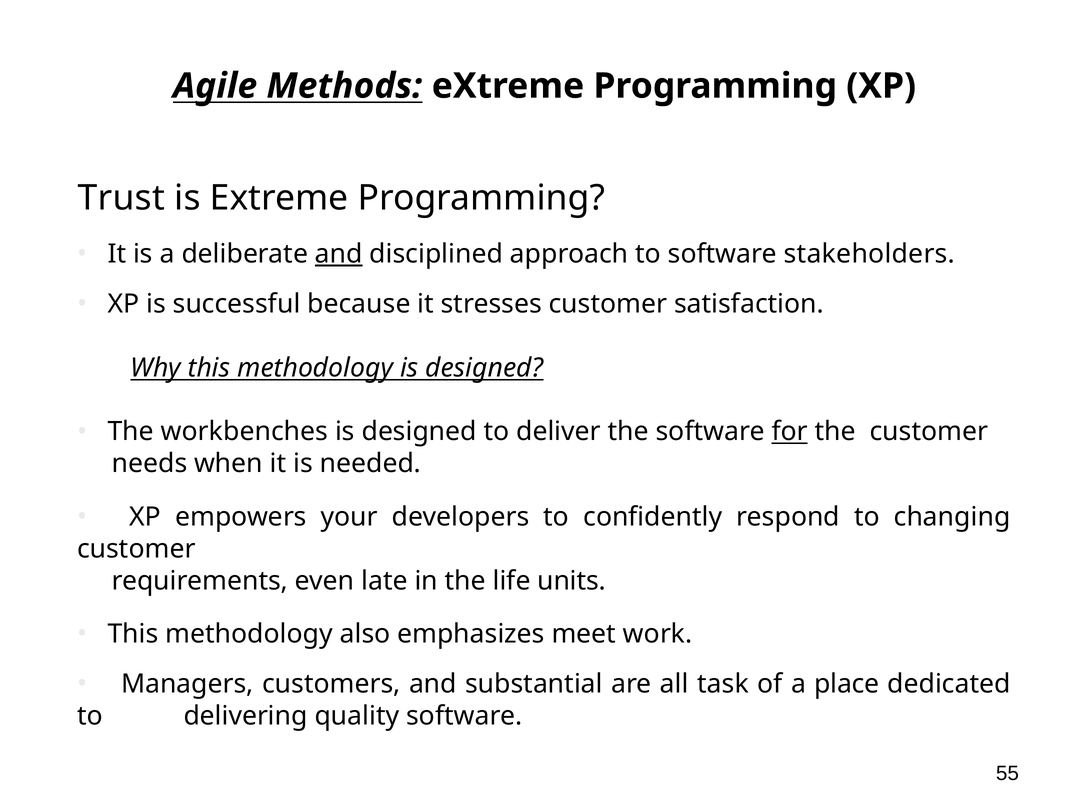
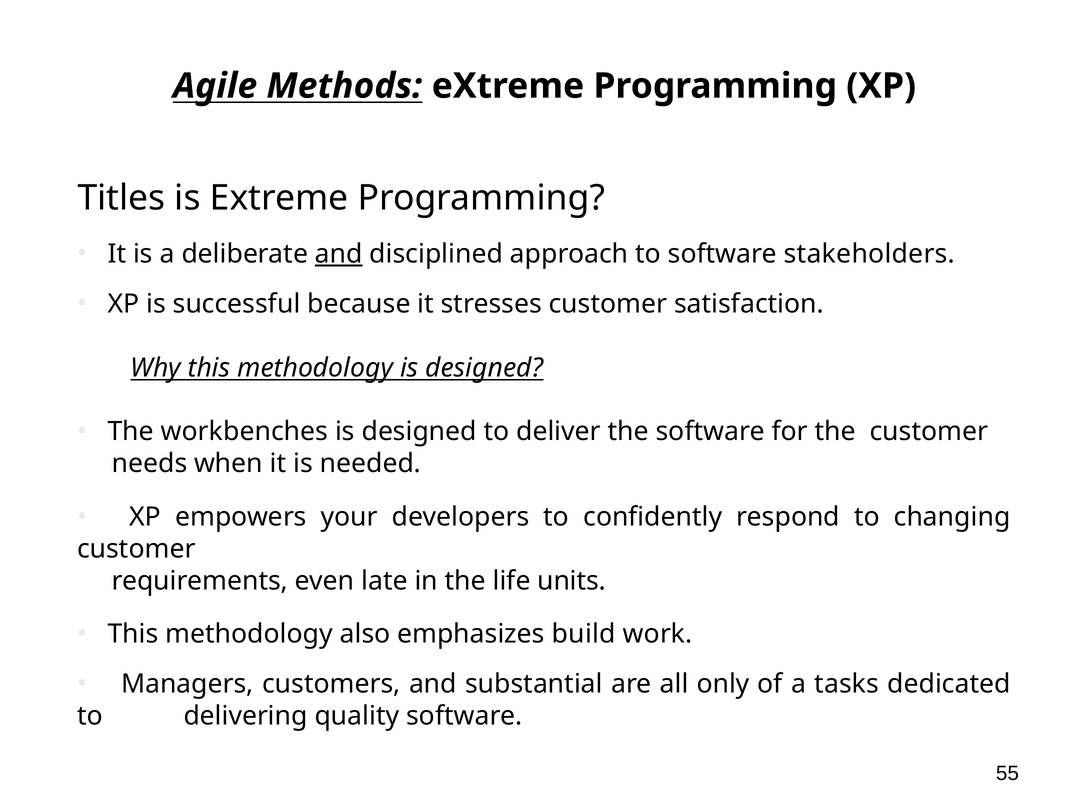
Trust: Trust -> Titles
for underline: present -> none
meet: meet -> build
task: task -> only
place: place -> tasks
